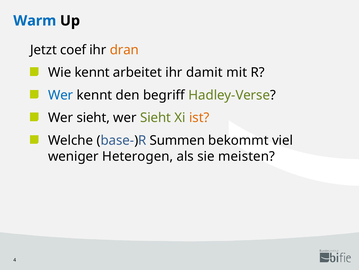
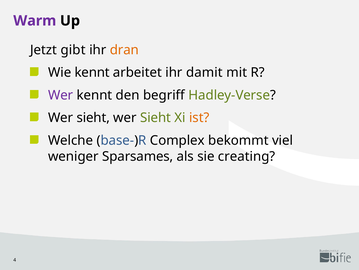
Warm colour: blue -> purple
coef: coef -> gibt
Wer at (61, 95) colour: blue -> purple
Summen: Summen -> Complex
Heterogen: Heterogen -> Sparsames
meisten: meisten -> creating
